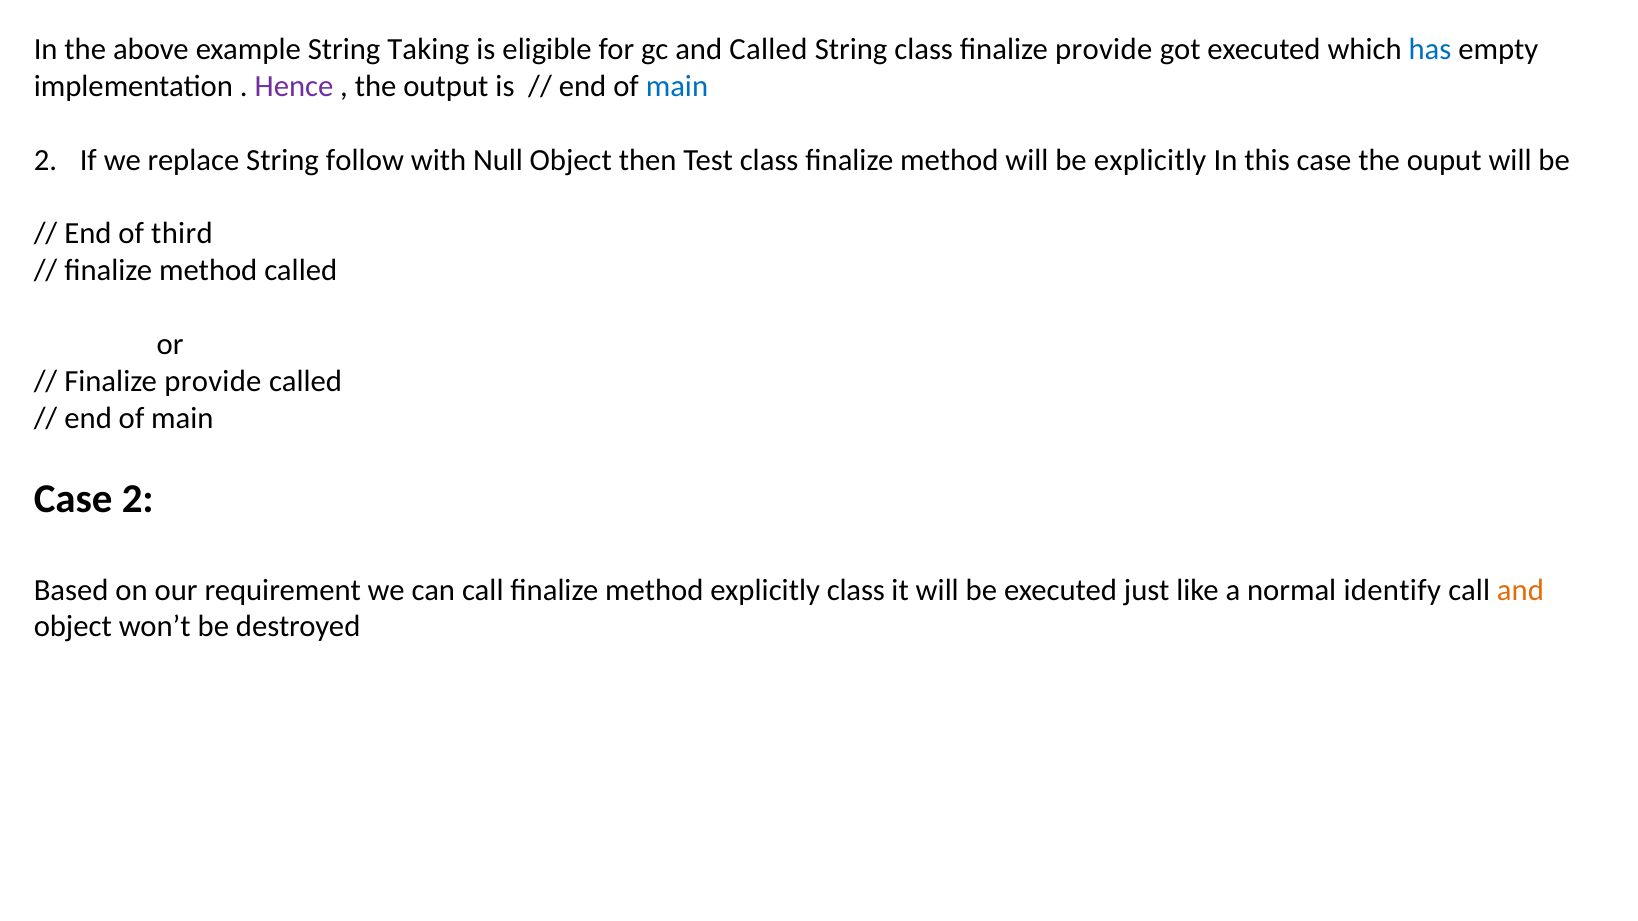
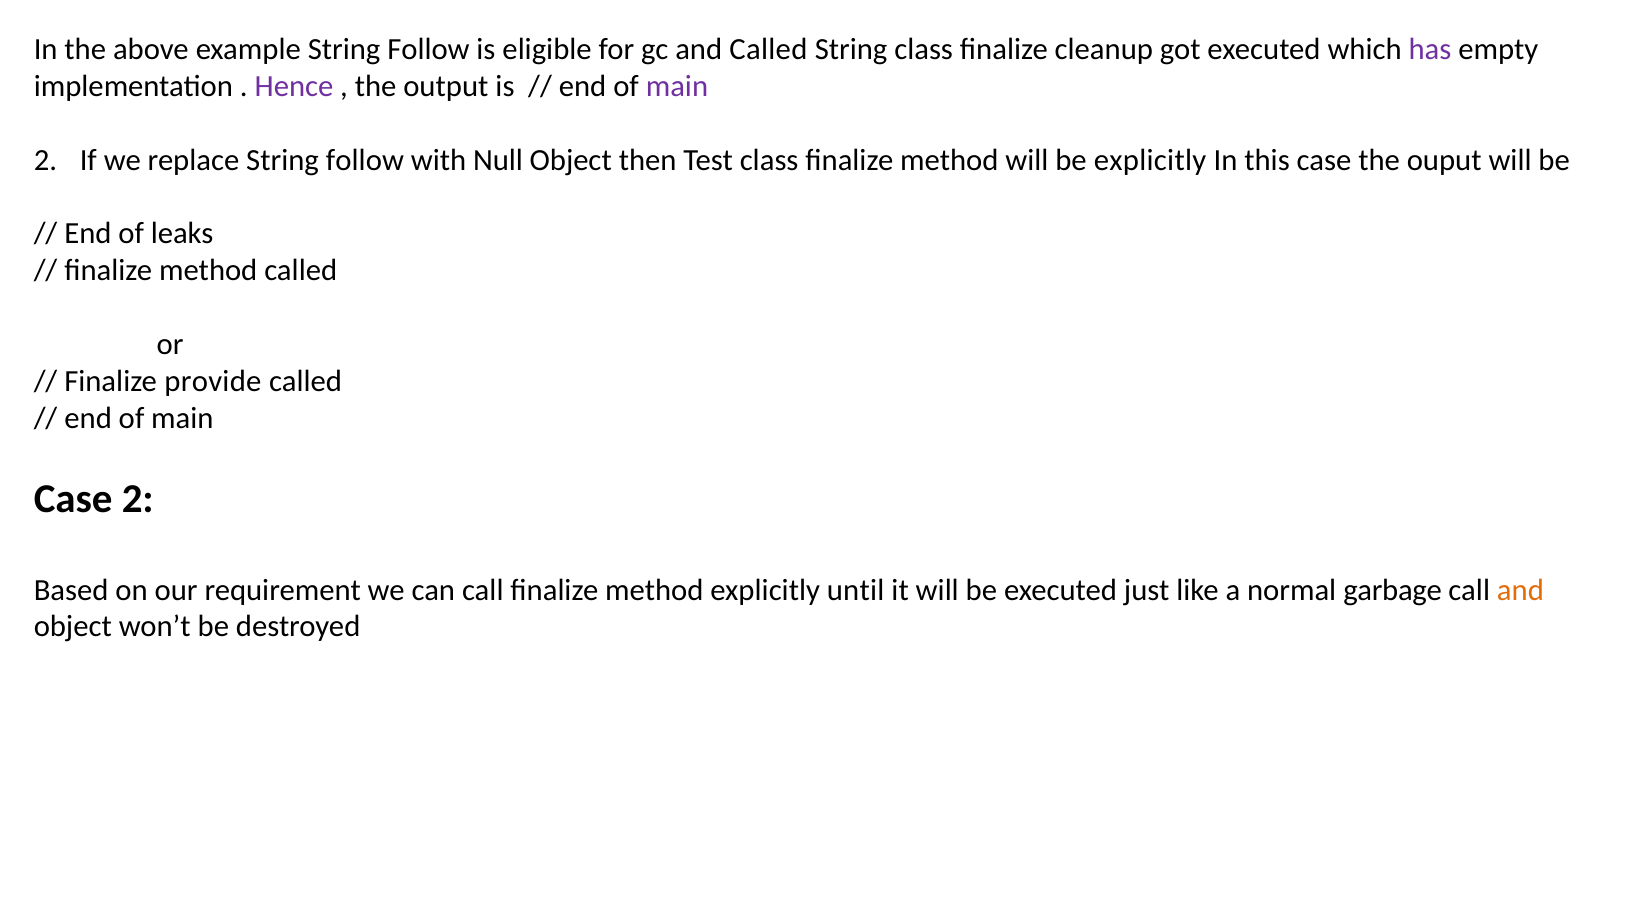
example String Taking: Taking -> Follow
class finalize provide: provide -> cleanup
has colour: blue -> purple
main at (677, 86) colour: blue -> purple
third: third -> leaks
explicitly class: class -> until
identify: identify -> garbage
